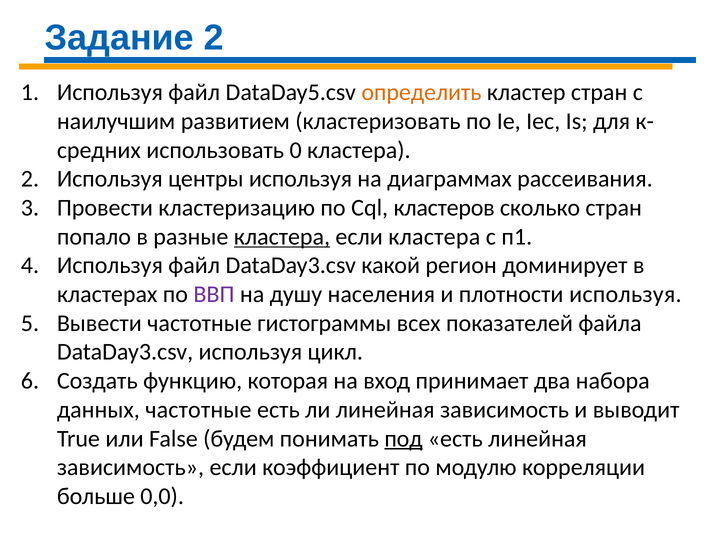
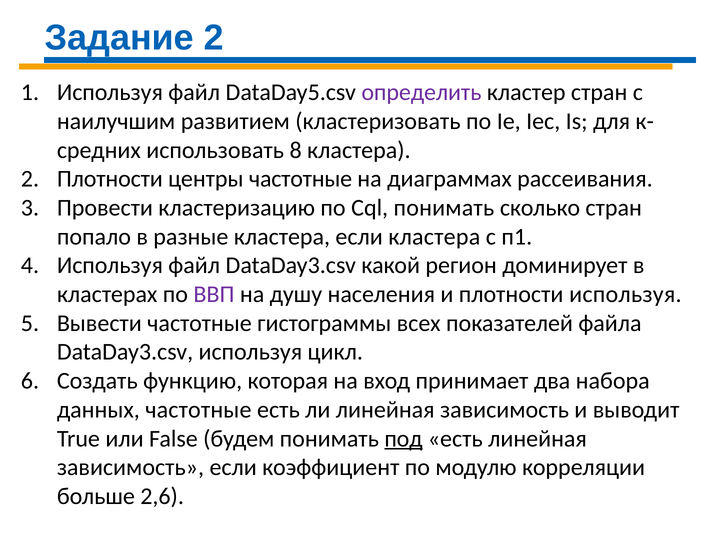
определить colour: orange -> purple
0: 0 -> 8
2 Используя: Используя -> Плотности
центры используя: используя -> частотные
Сql кластеров: кластеров -> понимать
кластера at (282, 237) underline: present -> none
0,0: 0,0 -> 2,6
